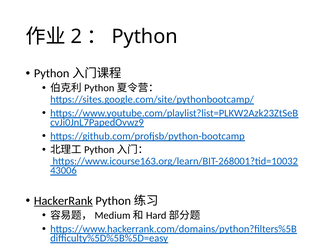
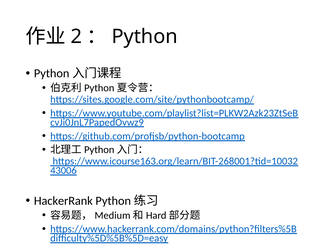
HackerRank underline: present -> none
